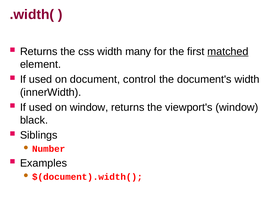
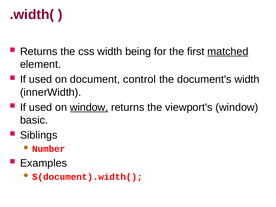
many: many -> being
window at (89, 107) underline: none -> present
black: black -> basic
